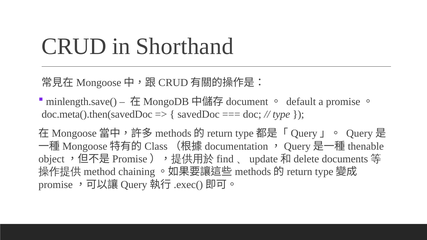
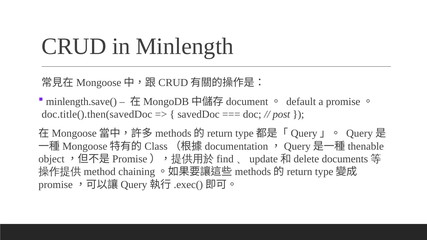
Shorthand: Shorthand -> Minlength
doc.meta().then(savedDoc: doc.meta().then(savedDoc -> doc.title().then(savedDoc
type: type -> post
